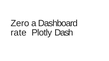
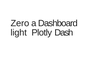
rate: rate -> light
